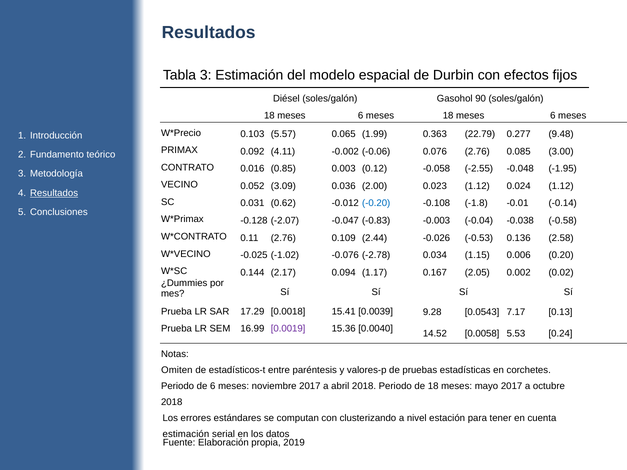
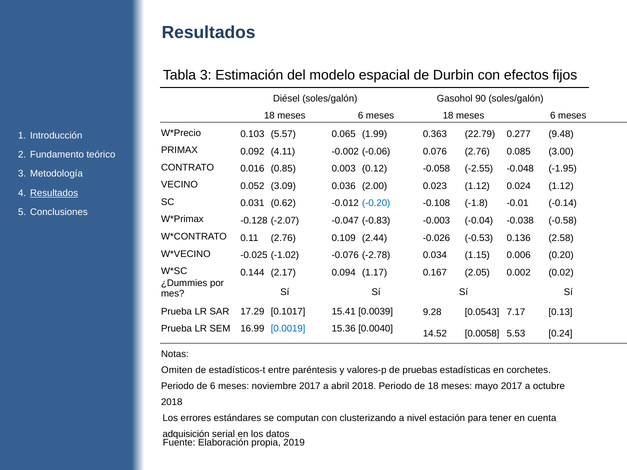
0.0018: 0.0018 -> 0.1017
0.0019 colour: purple -> blue
estimación at (186, 434): estimación -> adquisición
